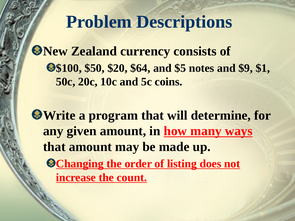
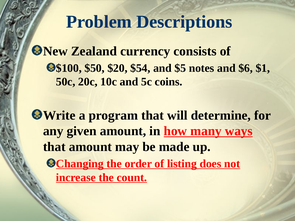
$64: $64 -> $54
$9: $9 -> $6
